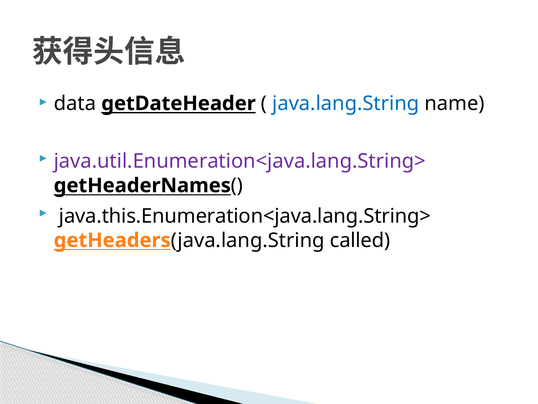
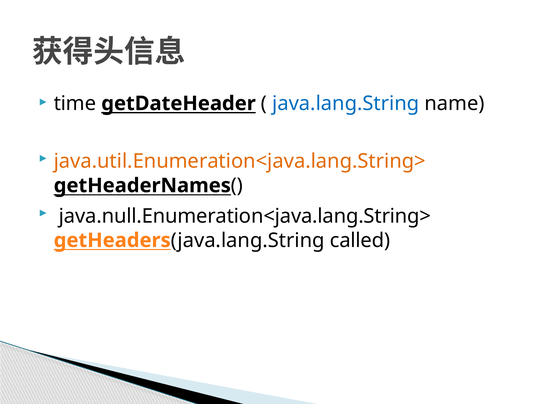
data: data -> time
java.util.Enumeration<java.lang.String> colour: purple -> orange
java.this.Enumeration<java.lang.String>: java.this.Enumeration<java.lang.String> -> java.null.Enumeration<java.lang.String>
